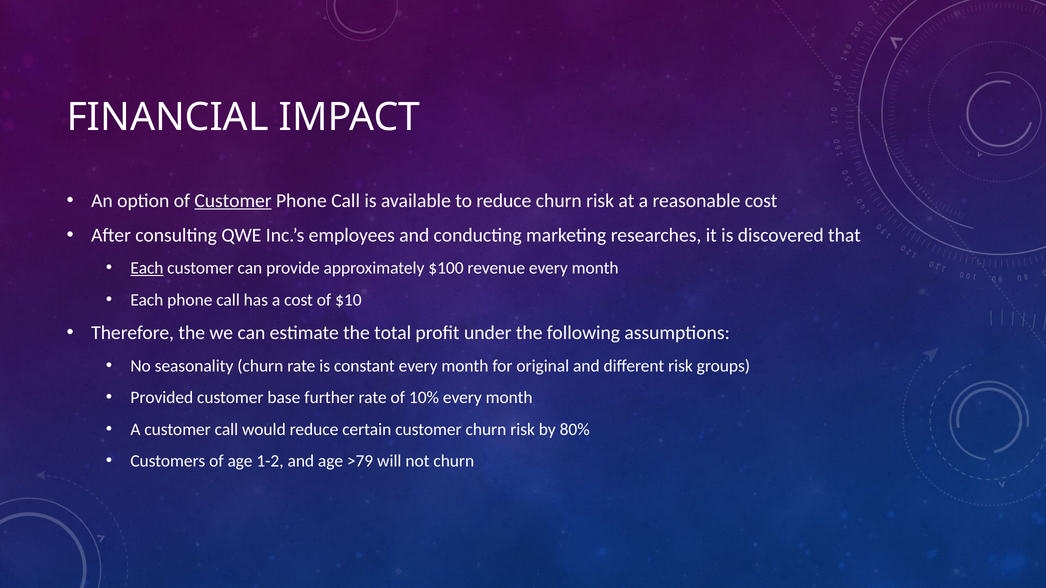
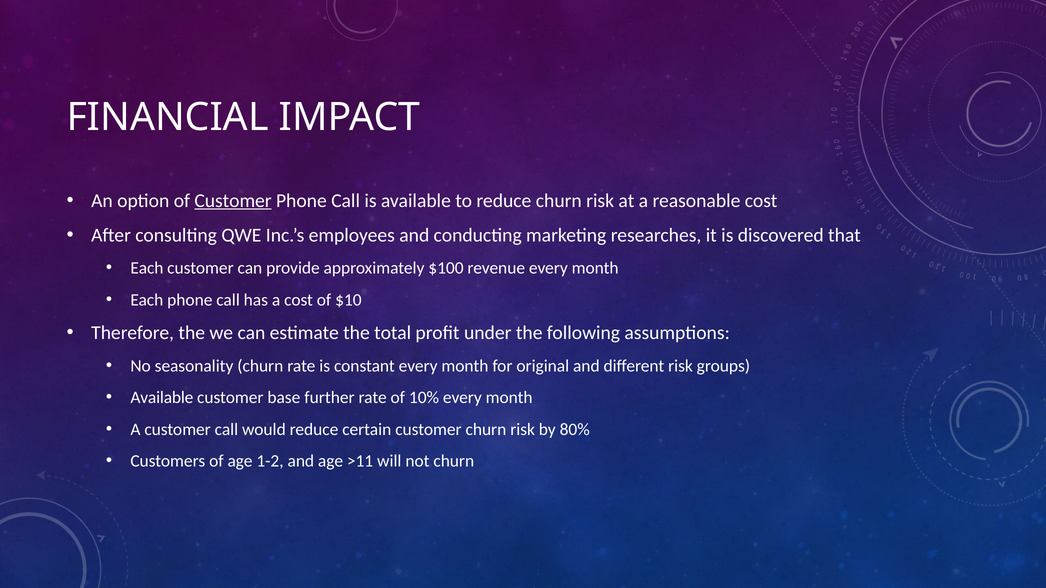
Each at (147, 268) underline: present -> none
Provided at (162, 398): Provided -> Available
>79: >79 -> >11
